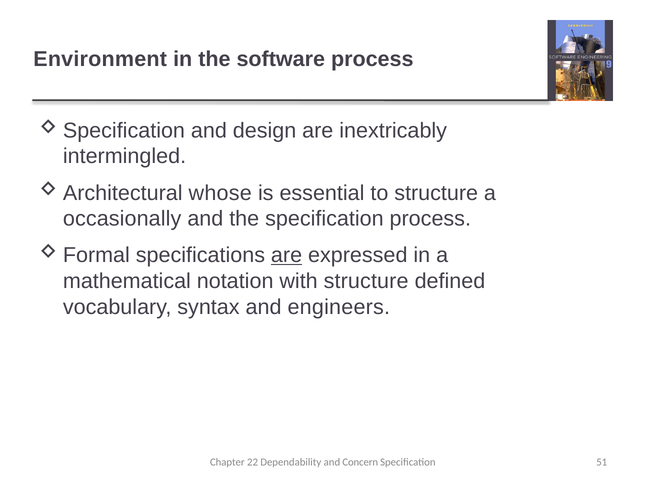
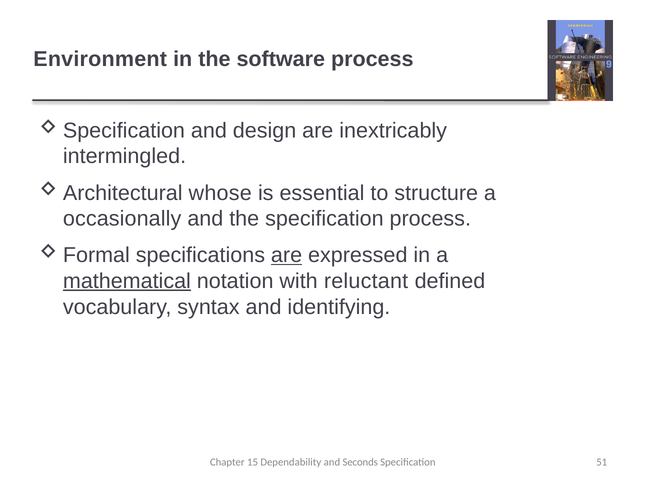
mathematical underline: none -> present
with structure: structure -> reluctant
engineers: engineers -> identifying
22: 22 -> 15
Concern: Concern -> Seconds
